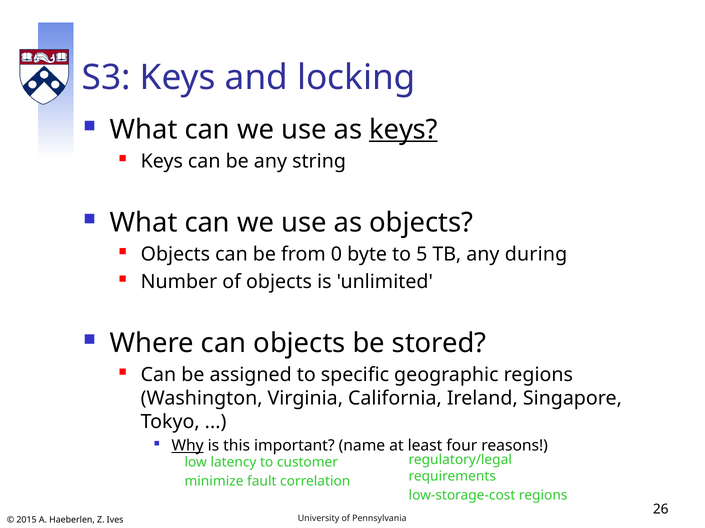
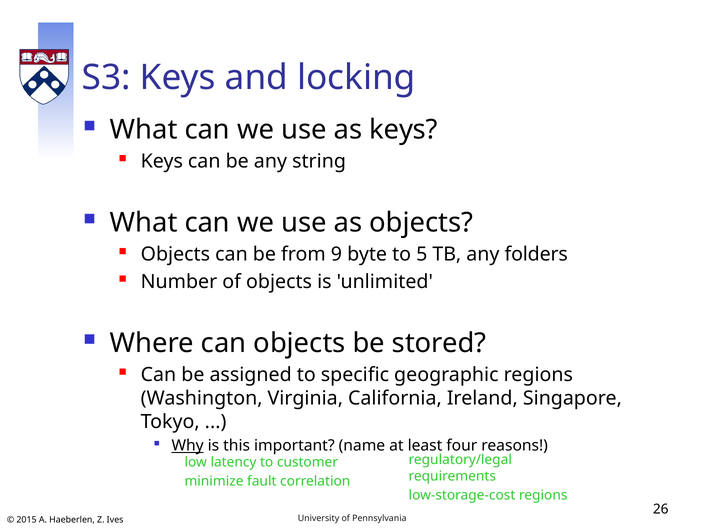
keys at (404, 130) underline: present -> none
0: 0 -> 9
during: during -> folders
